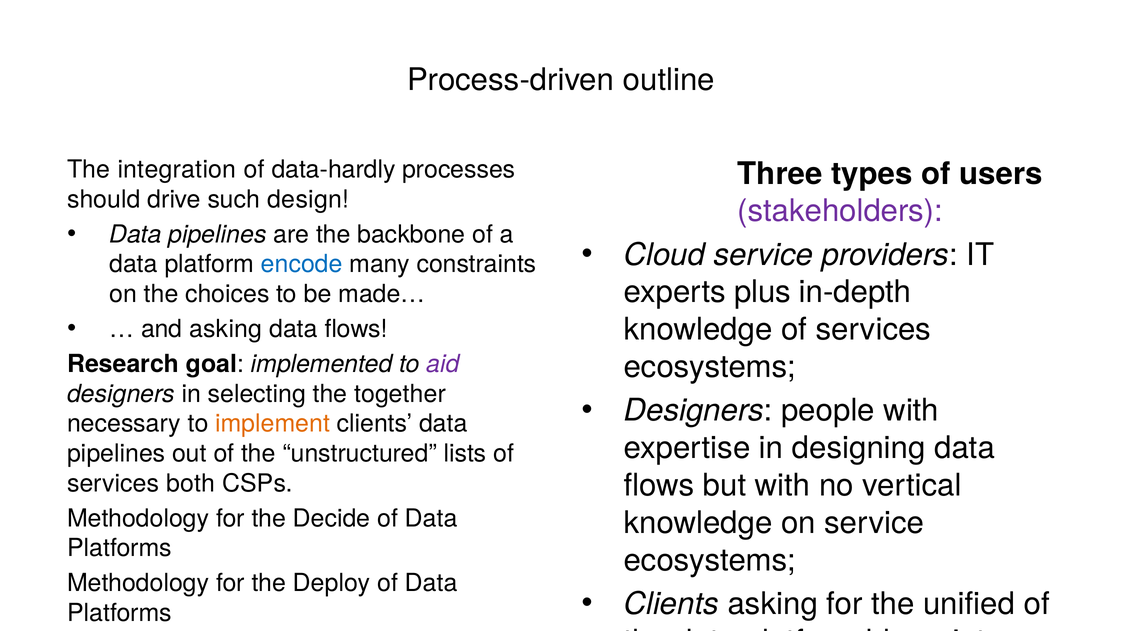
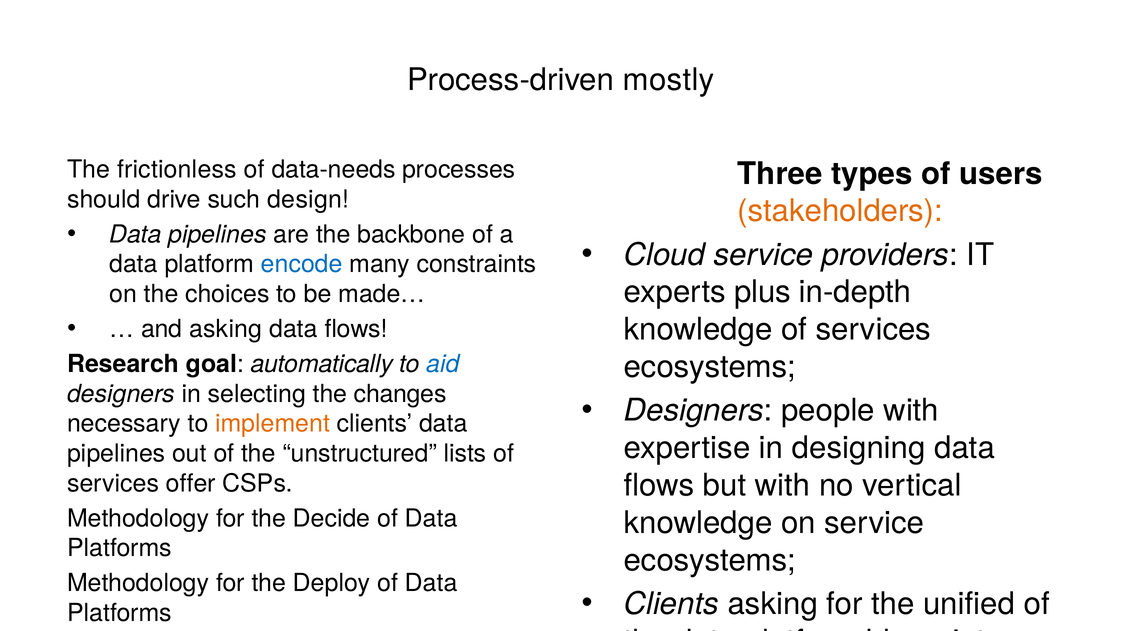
outline: outline -> mostly
integration: integration -> frictionless
data-hardly: data-hardly -> data-needs
stakeholders colour: purple -> orange
implemented: implemented -> automatically
aid colour: purple -> blue
together: together -> changes
both: both -> offer
